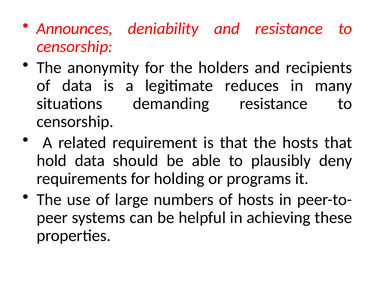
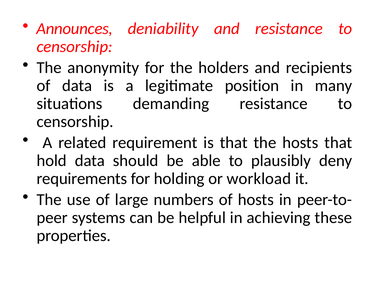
reduces: reduces -> position
programs: programs -> workload
